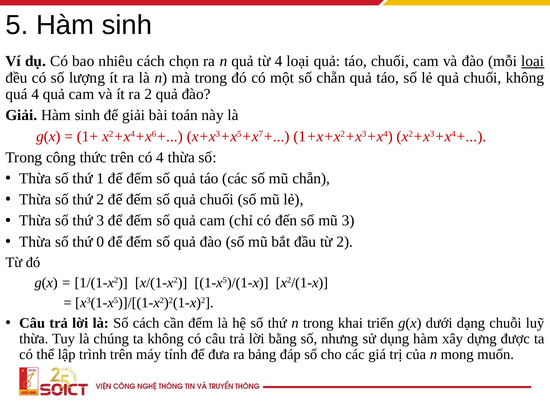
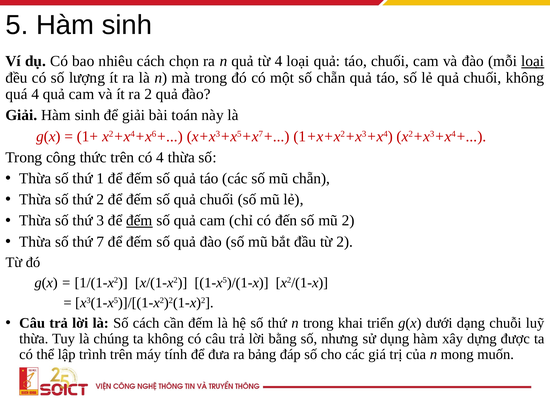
đếm at (139, 221) underline: none -> present
mũ 3: 3 -> 2
0: 0 -> 7
